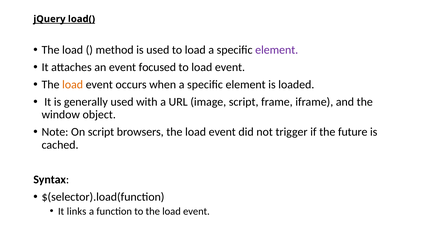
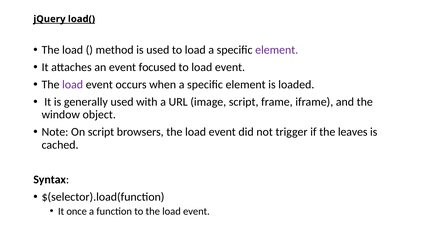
load at (73, 85) colour: orange -> purple
future: future -> leaves
links: links -> once
